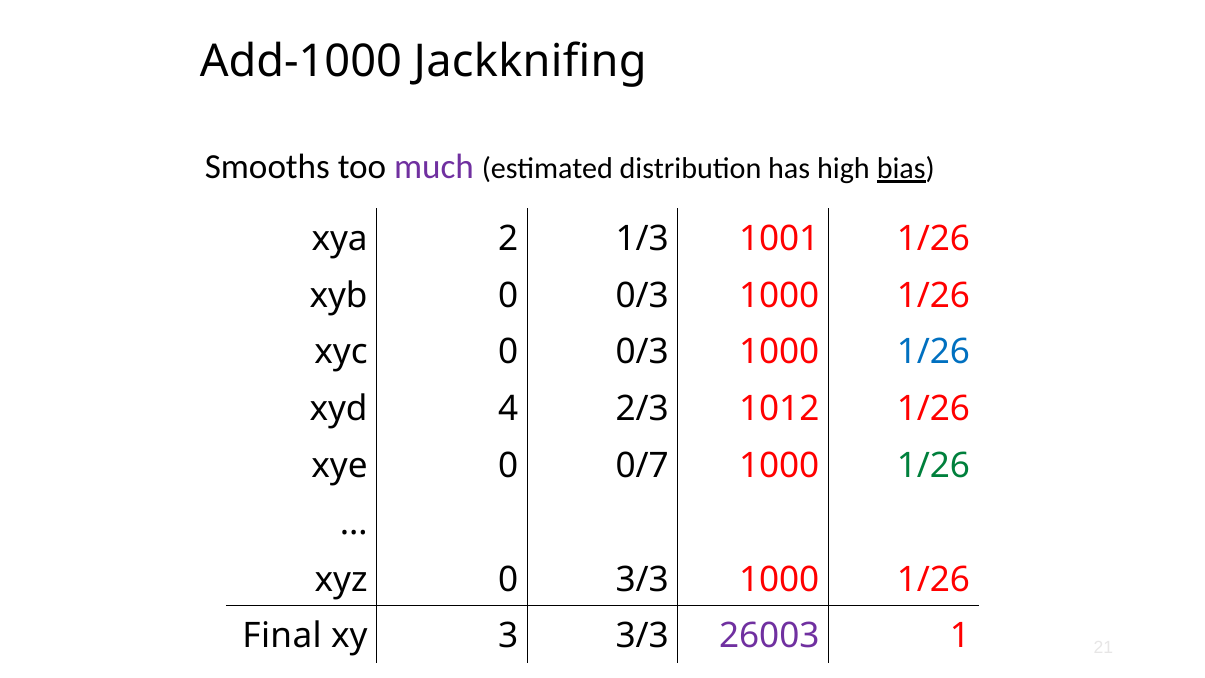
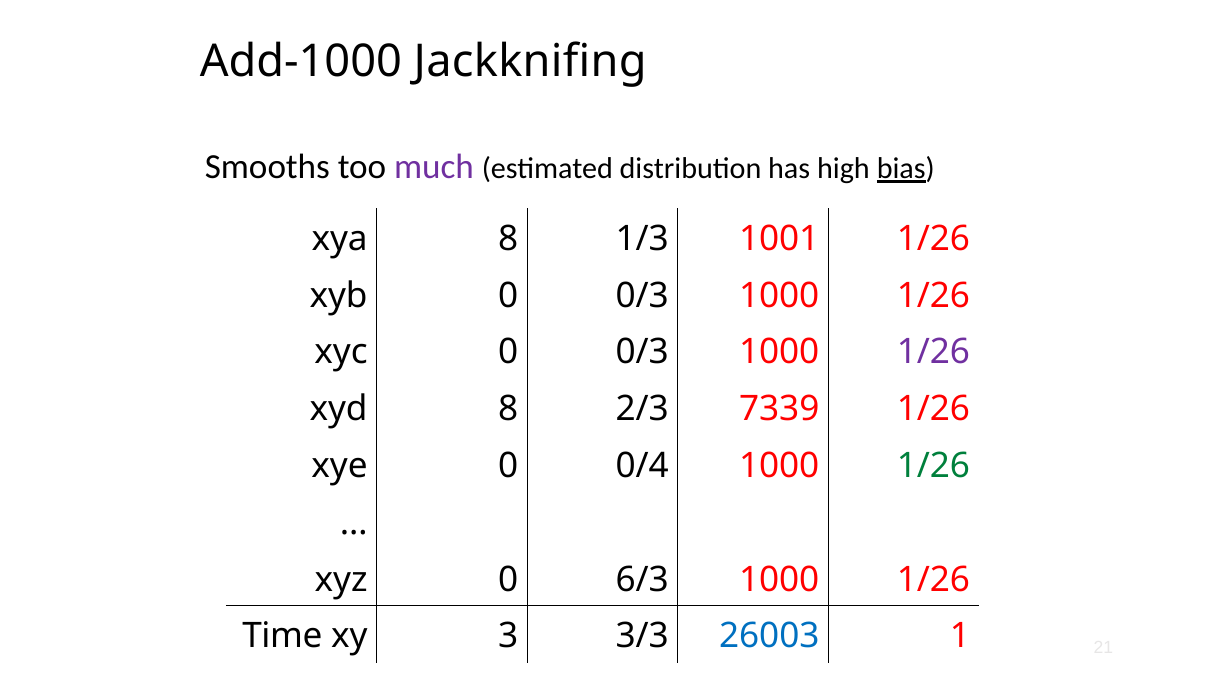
xya 2: 2 -> 8
1/26 at (933, 352) colour: blue -> purple
xyd 4: 4 -> 8
1012: 1012 -> 7339
0/7: 0/7 -> 0/4
0 3/3: 3/3 -> 6/3
Final: Final -> Time
26003 colour: purple -> blue
